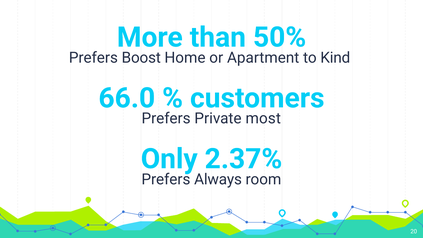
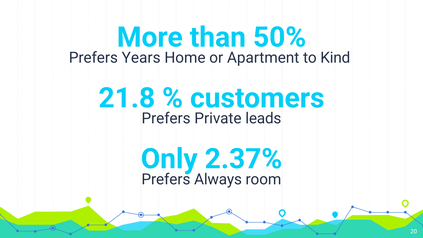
Boost: Boost -> Years
66.0: 66.0 -> 21.8
most: most -> leads
